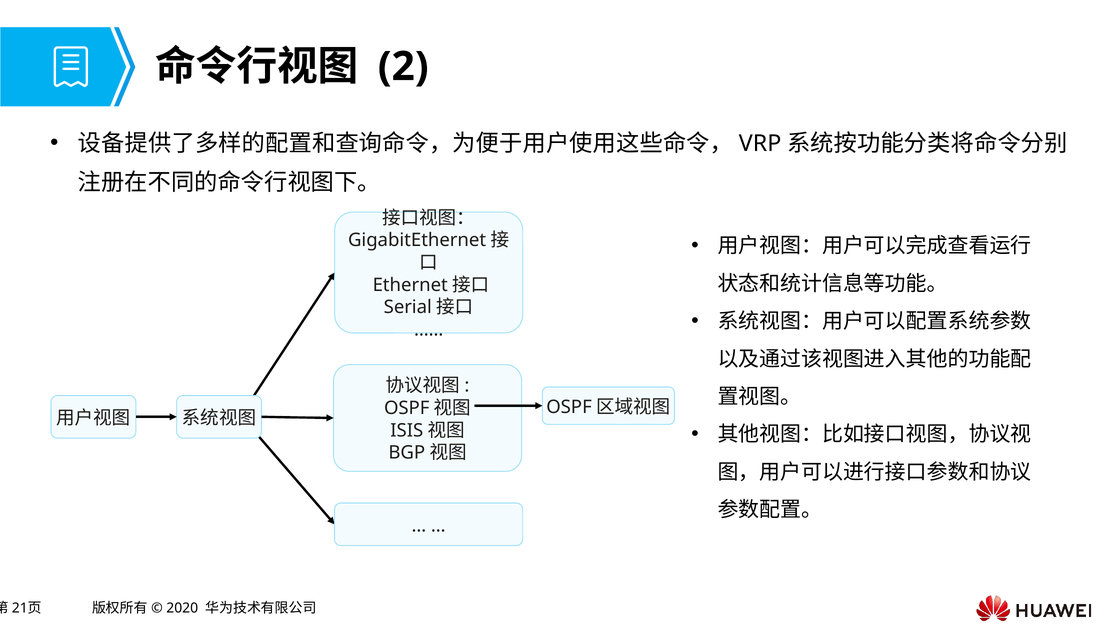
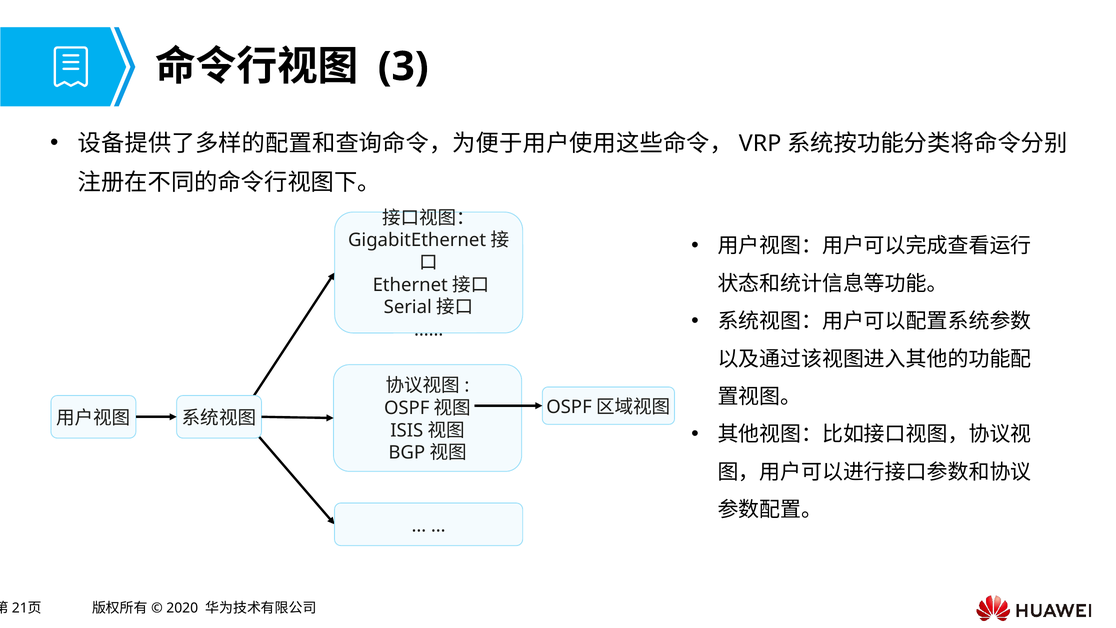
2: 2 -> 3
